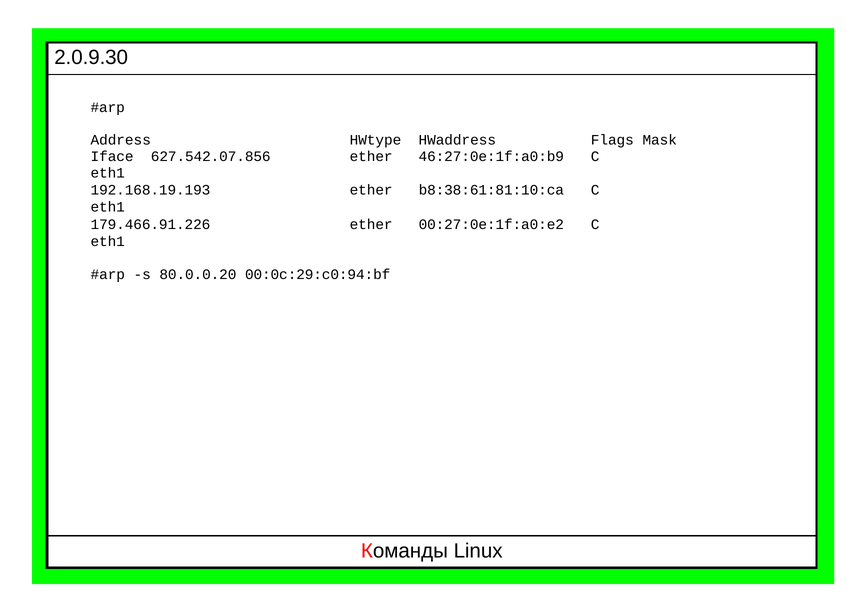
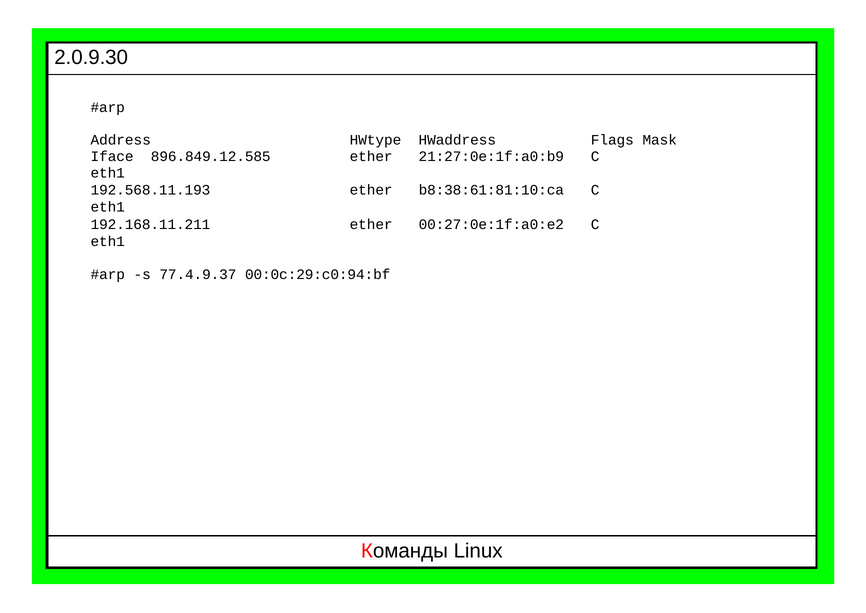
627.542.07.856: 627.542.07.856 -> 896.849.12.585
46:27:0e:1f:a0:b9: 46:27:0e:1f:a0:b9 -> 21:27:0e:1f:a0:b9
192.168.19.193: 192.168.19.193 -> 192.568.11.193
179.466.91.226: 179.466.91.226 -> 192.168.11.211
80.0.0.20: 80.0.0.20 -> 77.4.9.37
